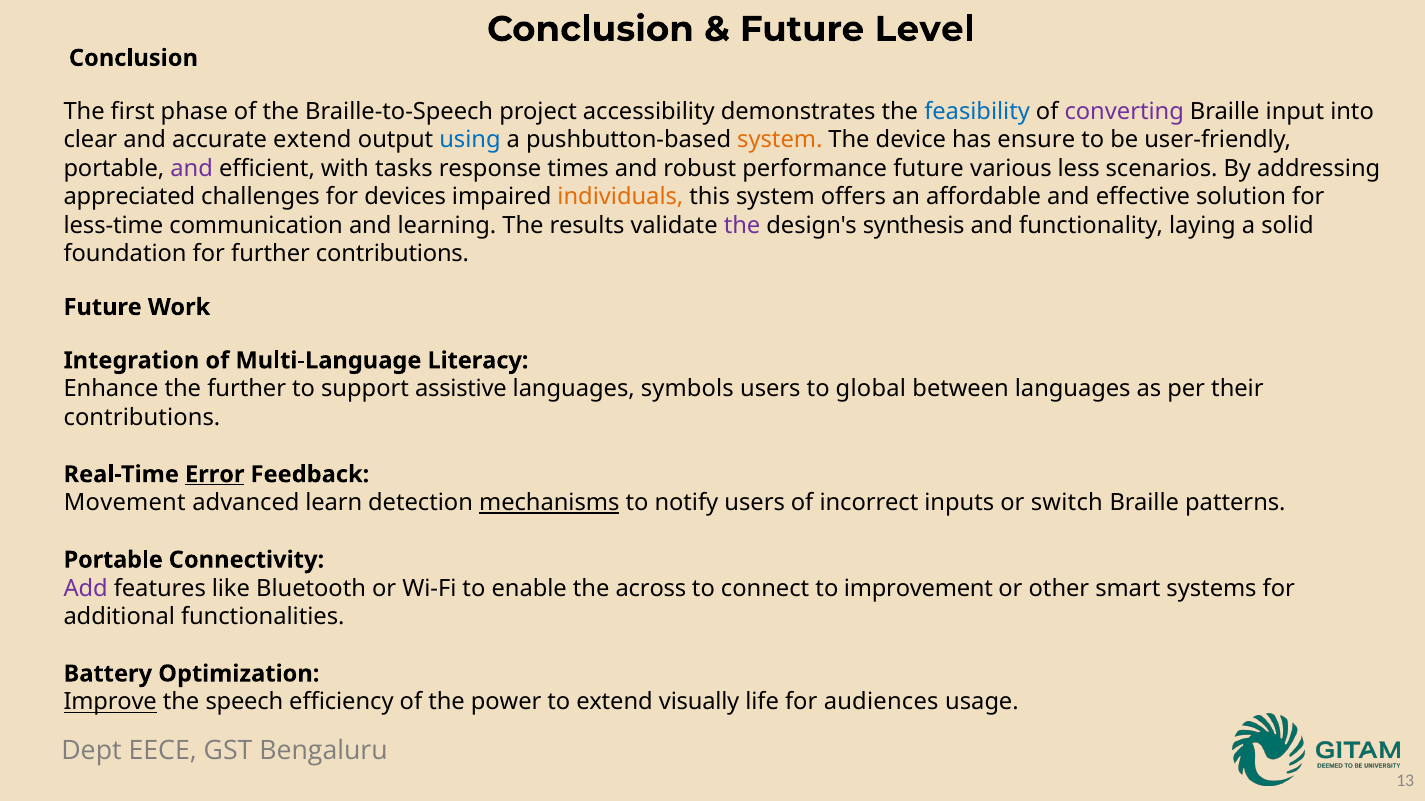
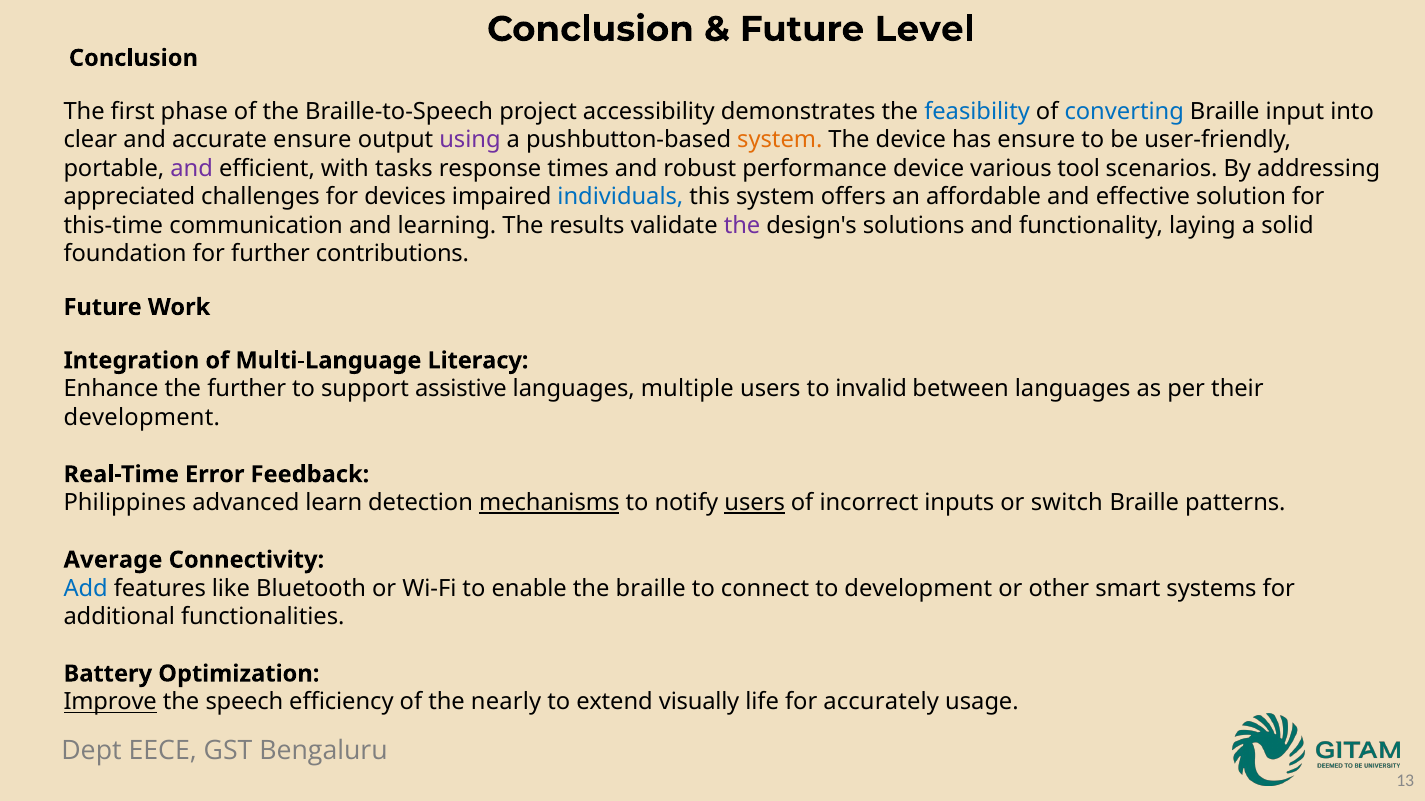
converting colour: purple -> blue
accurate extend: extend -> ensure
using colour: blue -> purple
performance future: future -> device
less: less -> tool
individuals colour: orange -> blue
less-time: less-time -> this-time
synthesis: synthesis -> solutions
symbols: symbols -> multiple
global: global -> invalid
contributions at (142, 418): contributions -> development
Error underline: present -> none
Movement: Movement -> Philippines
users at (755, 503) underline: none -> present
Portable at (113, 560): Portable -> Average
Add colour: purple -> blue
the across: across -> braille
to improvement: improvement -> development
power: power -> nearly
audiences: audiences -> accurately
